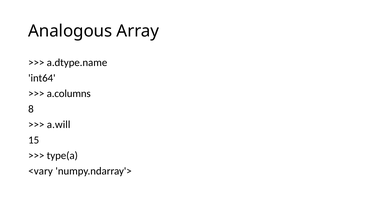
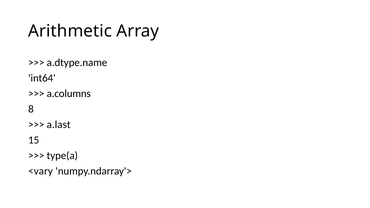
Analogous: Analogous -> Arithmetic
a.will: a.will -> a.last
